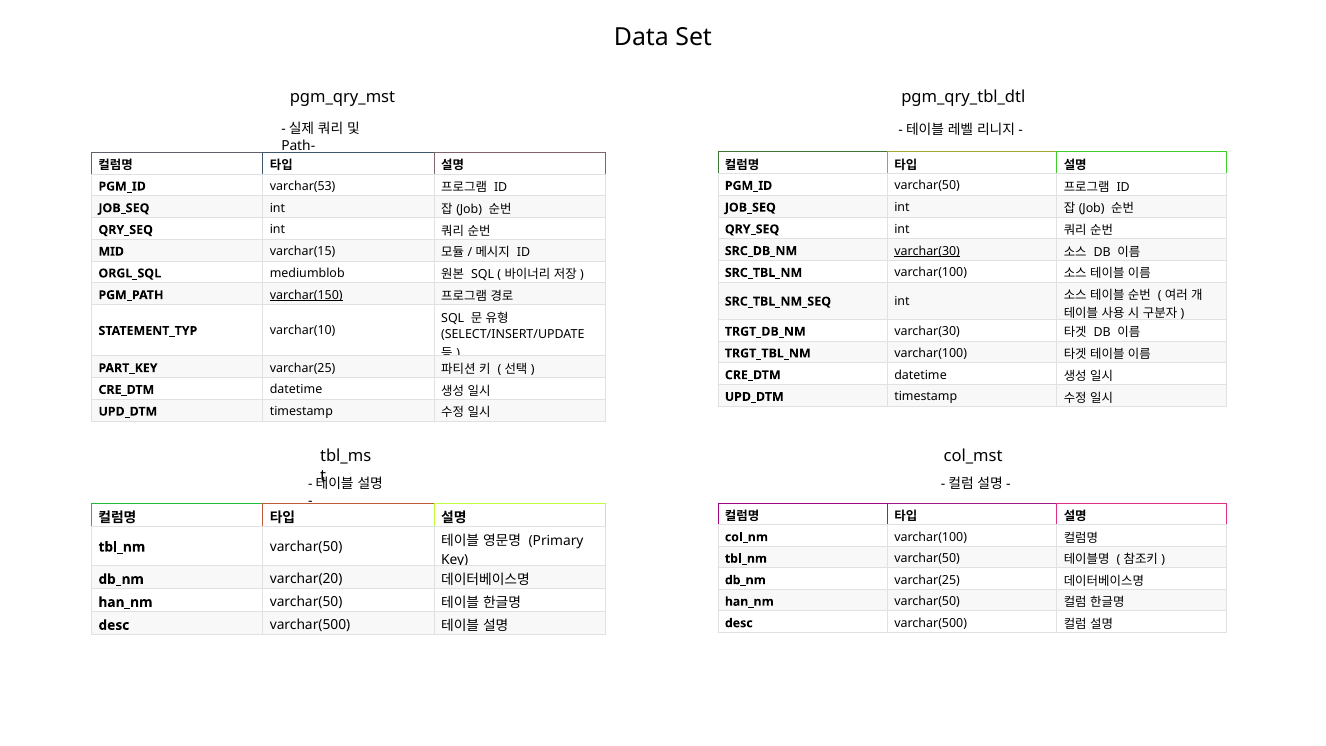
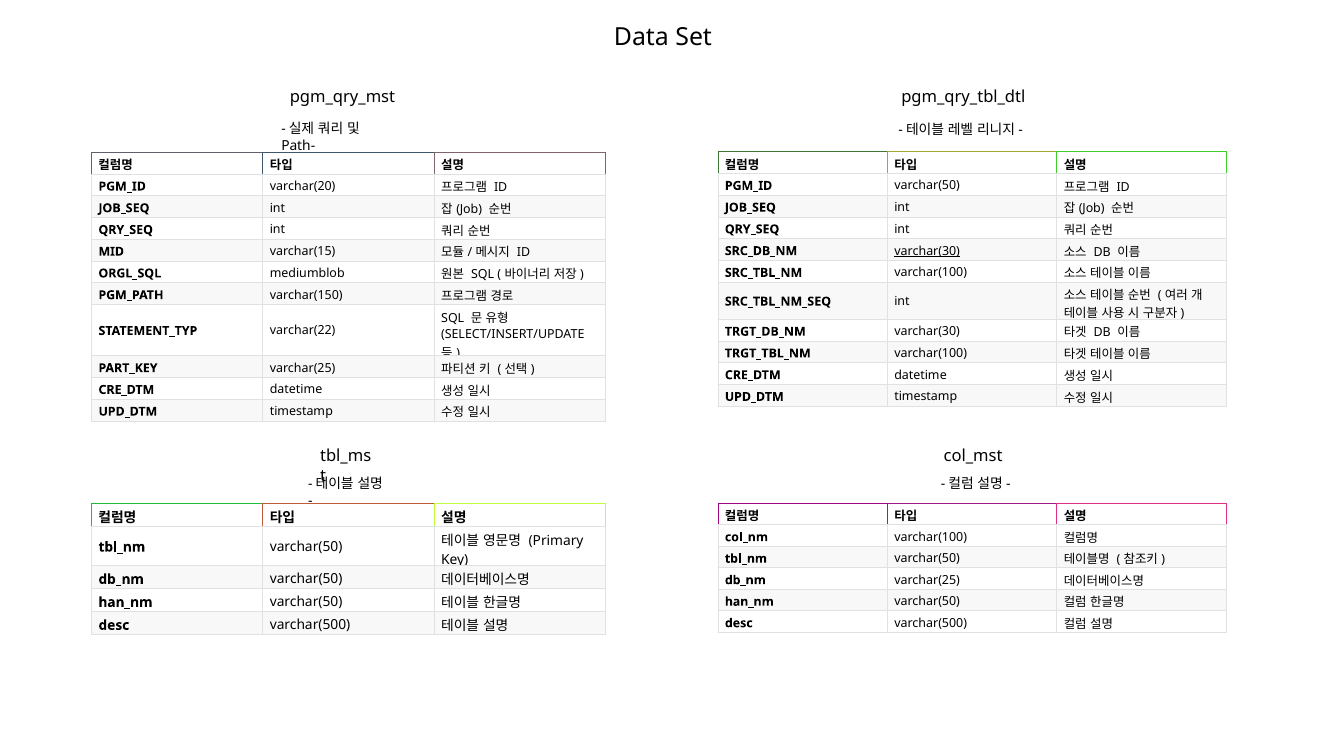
varchar(53: varchar(53 -> varchar(20
varchar(150 underline: present -> none
varchar(10: varchar(10 -> varchar(22
varchar(20 at (306, 579): varchar(20 -> varchar(50
